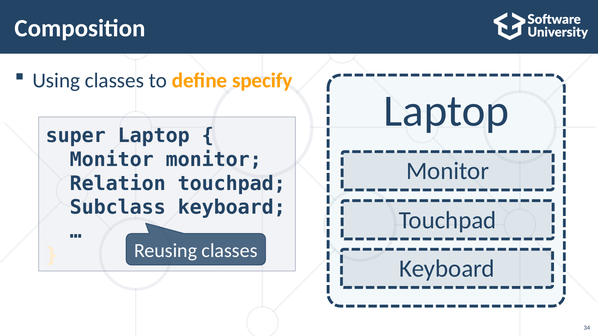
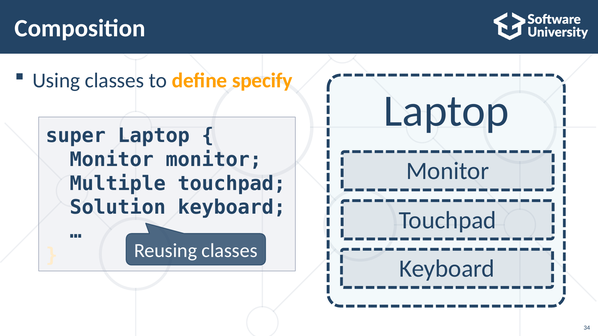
Relation: Relation -> Multiple
Subclass: Subclass -> Solution
